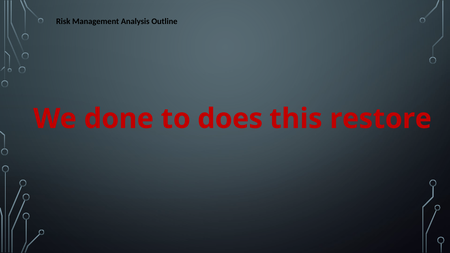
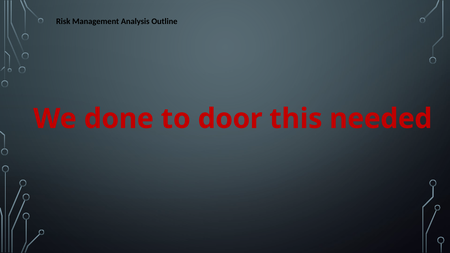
does: does -> door
restore: restore -> needed
